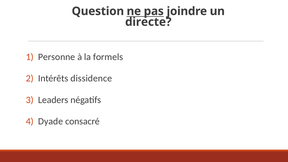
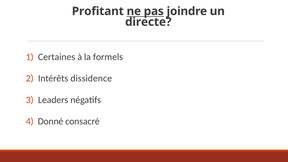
Question: Question -> Profitant
Personne: Personne -> Certaines
Dyade: Dyade -> Donné
